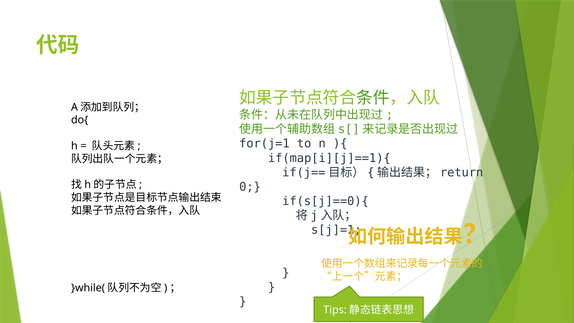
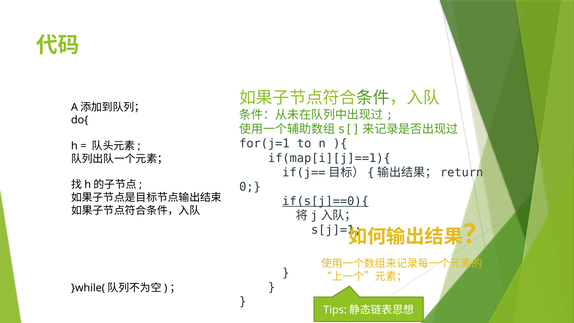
if(s[j]==0){ underline: none -> present
